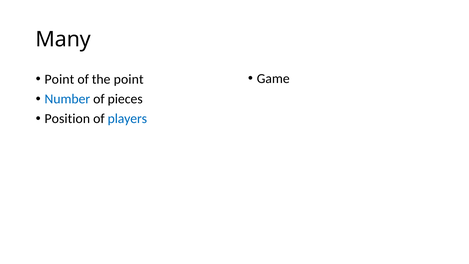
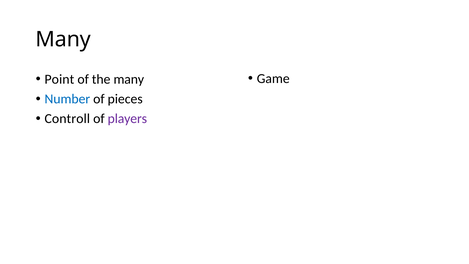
the point: point -> many
Position: Position -> Controll
players colour: blue -> purple
